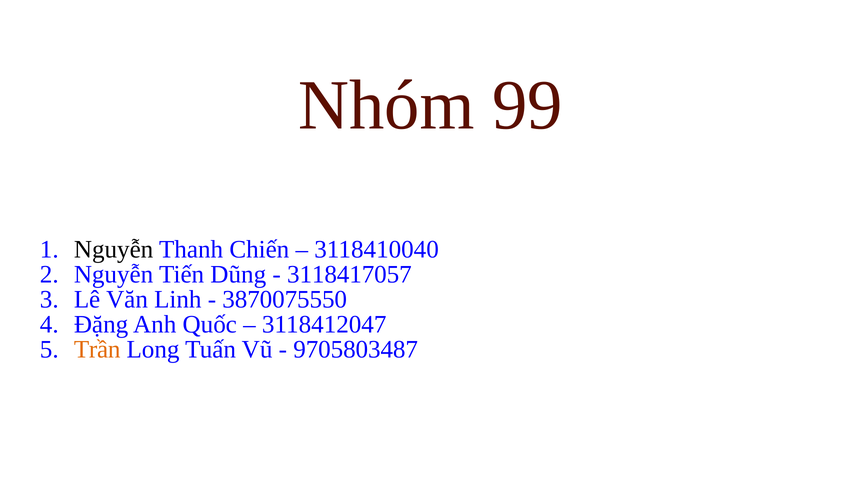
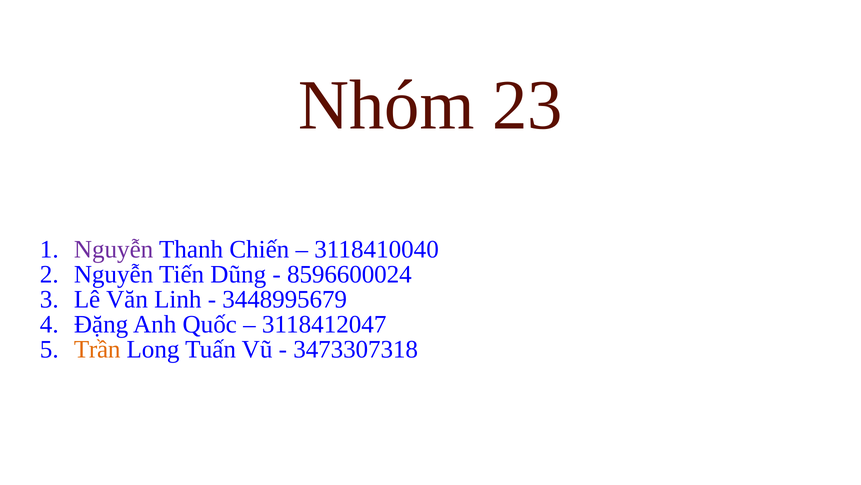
99: 99 -> 23
Nguyễn at (114, 249) colour: black -> purple
3118417057: 3118417057 -> 8596600024
3870075550: 3870075550 -> 3448995679
9705803487: 9705803487 -> 3473307318
